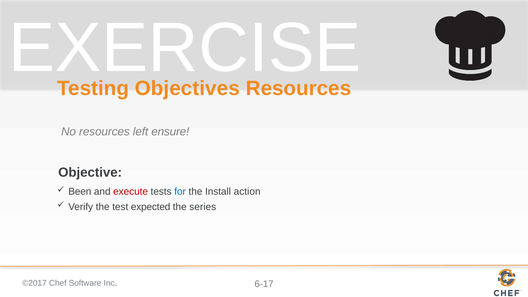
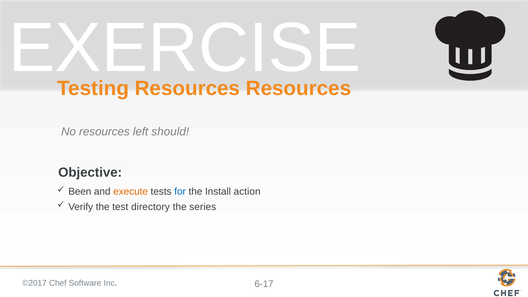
Testing Objectives: Objectives -> Resources
ensure: ensure -> should
execute colour: red -> orange
expected: expected -> directory
